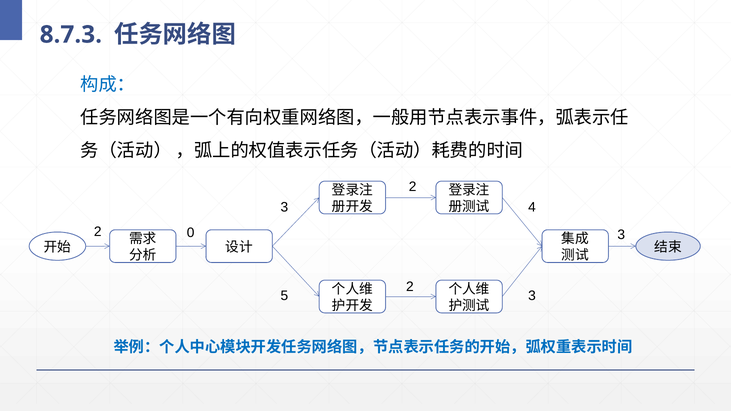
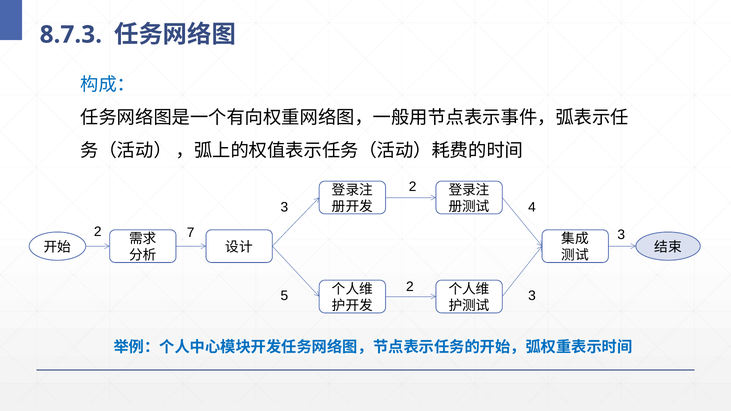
0: 0 -> 7
